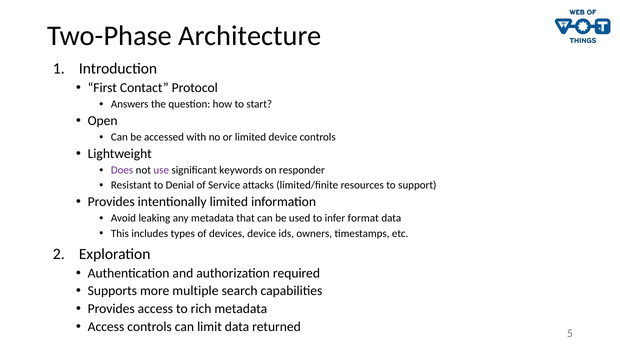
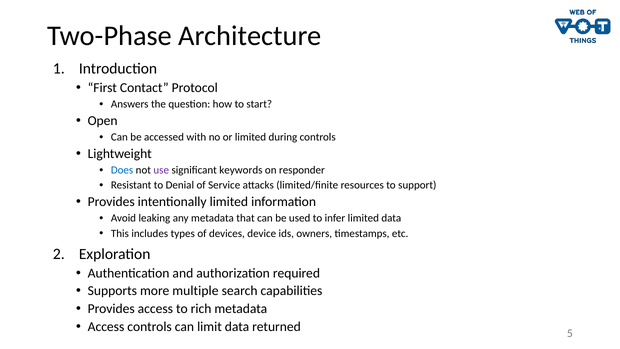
limited device: device -> during
Does colour: purple -> blue
infer format: format -> limited
